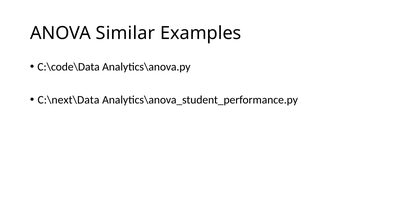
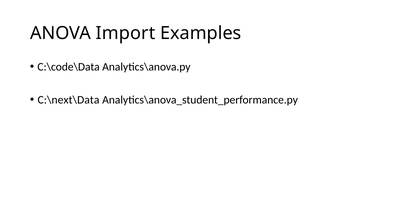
Similar: Similar -> Import
